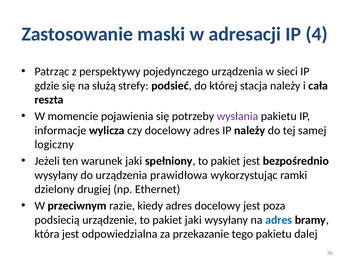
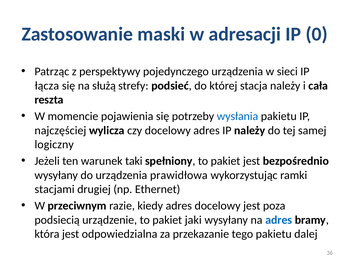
4: 4 -> 0
gdzie: gdzie -> łącza
wysłania colour: purple -> blue
informacje: informacje -> najczęściej
warunek jaki: jaki -> taki
dzielony: dzielony -> stacjami
